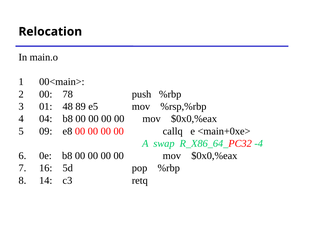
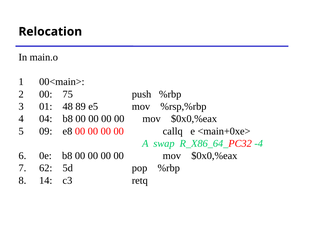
78: 78 -> 75
16: 16 -> 62
